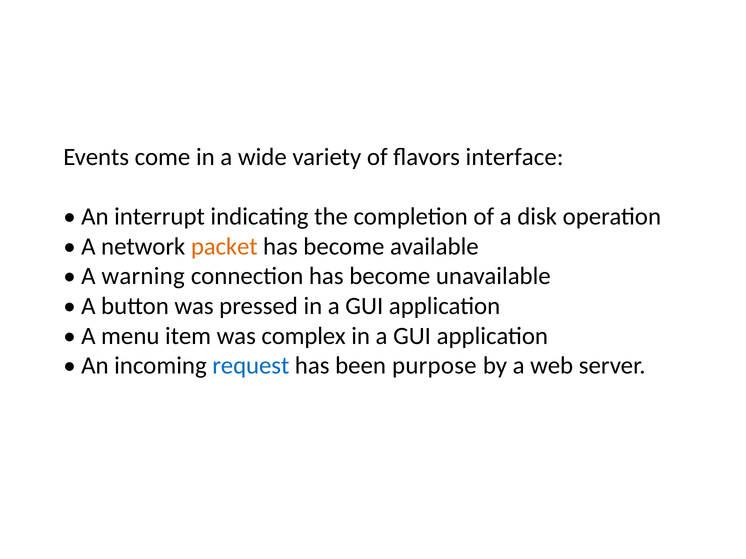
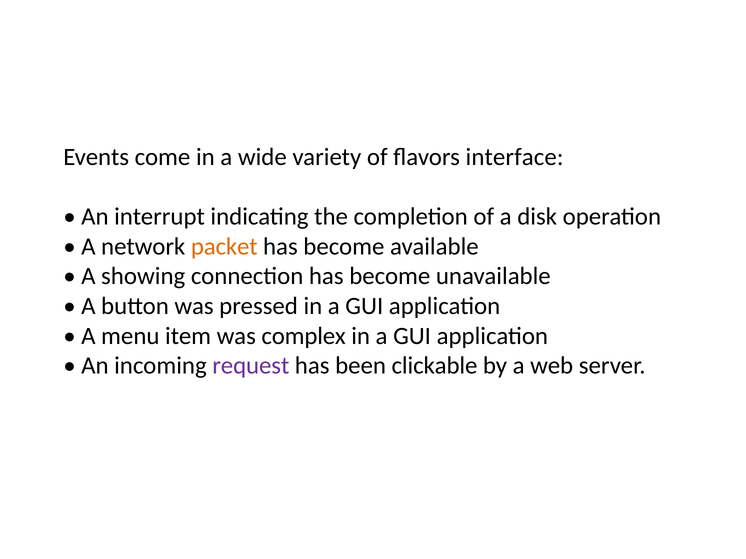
warning: warning -> showing
request colour: blue -> purple
purpose: purpose -> clickable
